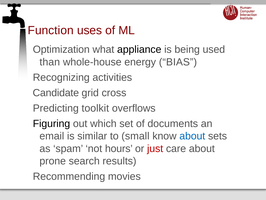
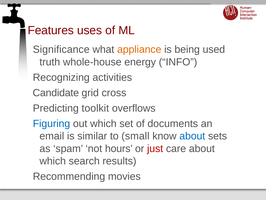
Function: Function -> Features
Optimization: Optimization -> Significance
appliance colour: black -> orange
than: than -> truth
BIAS: BIAS -> INFO
Figuring colour: black -> blue
prone at (53, 161): prone -> which
